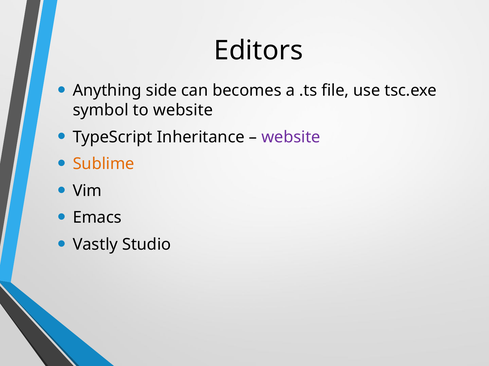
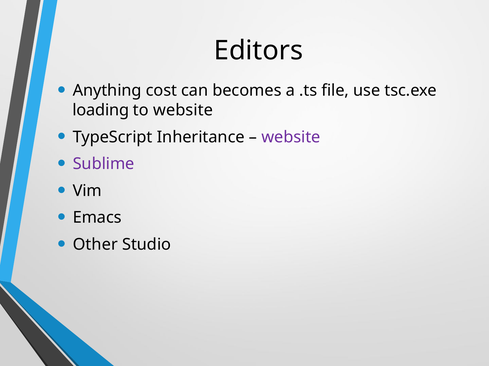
side: side -> cost
symbol: symbol -> loading
Sublime colour: orange -> purple
Vastly: Vastly -> Other
